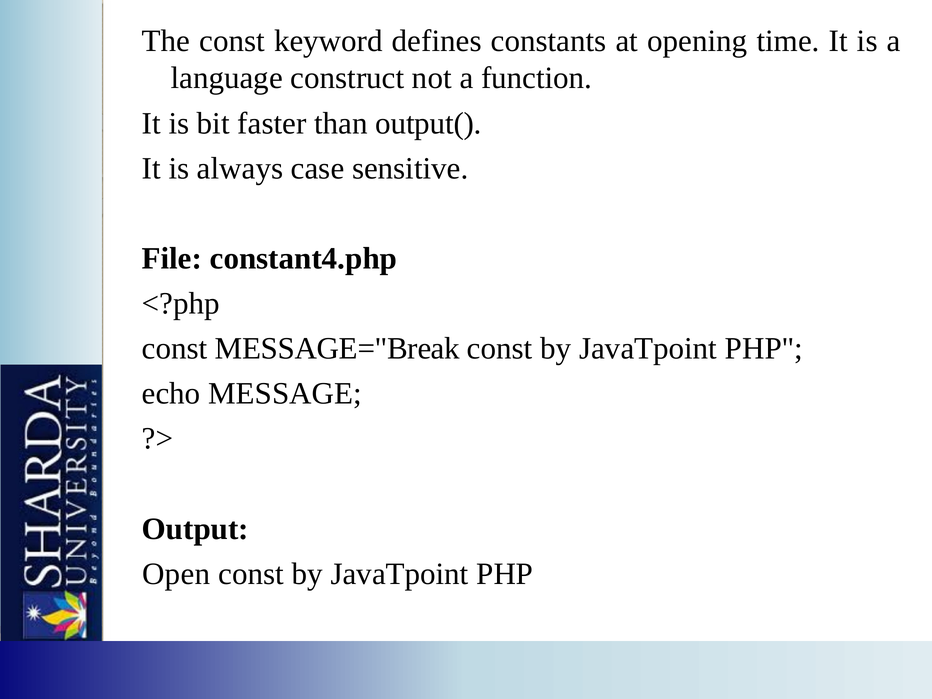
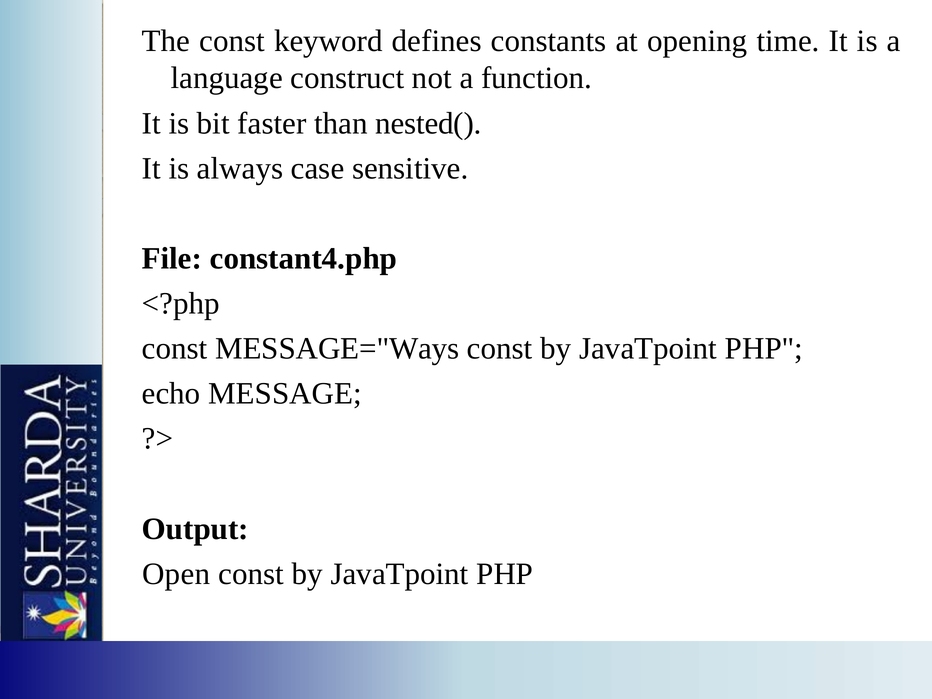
output(: output( -> nested(
MESSAGE="Break: MESSAGE="Break -> MESSAGE="Ways
